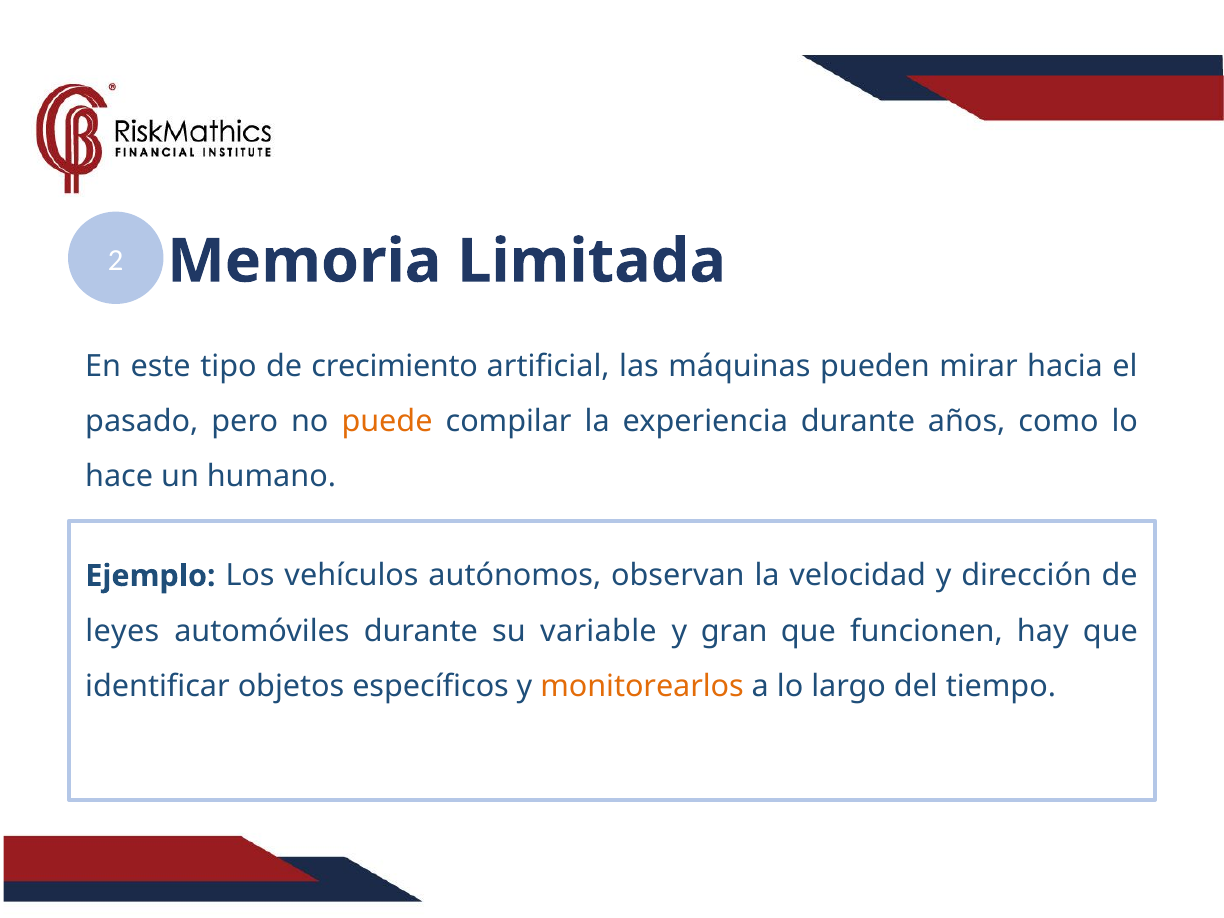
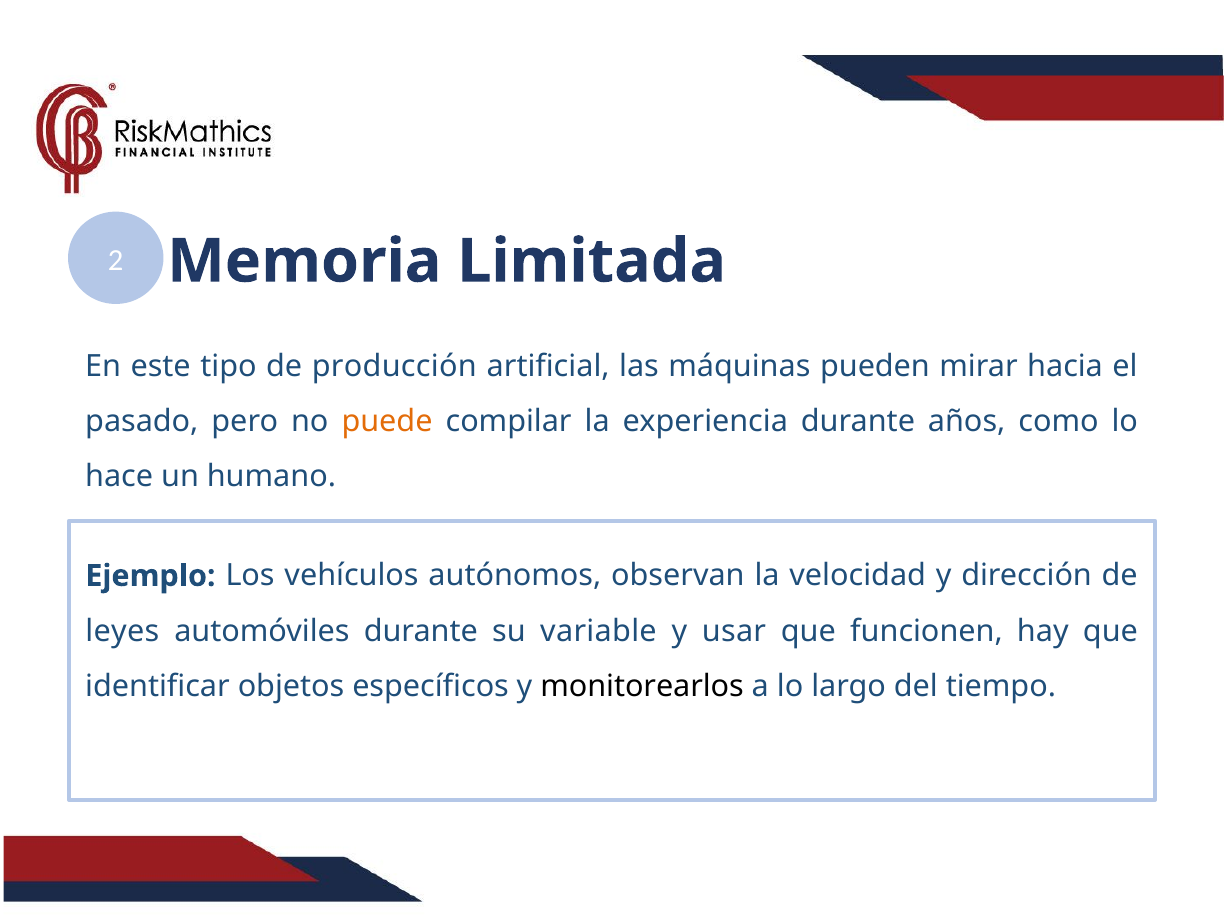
crecimiento: crecimiento -> producción
gran: gran -> usar
monitorearlos colour: orange -> black
